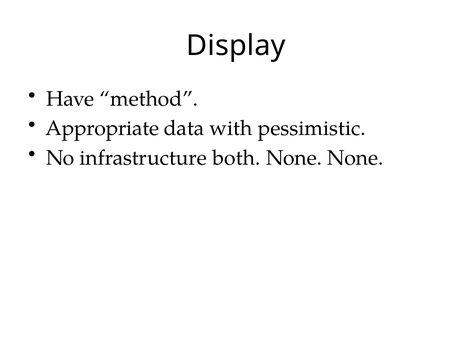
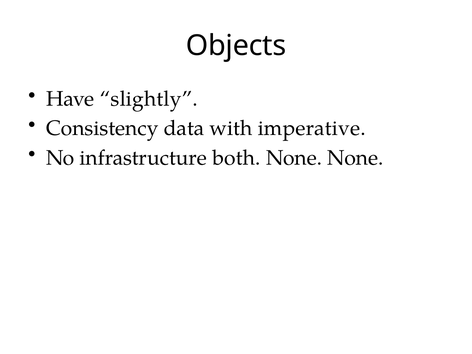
Display: Display -> Objects
method: method -> slightly
Appropriate: Appropriate -> Consistency
pessimistic: pessimistic -> imperative
